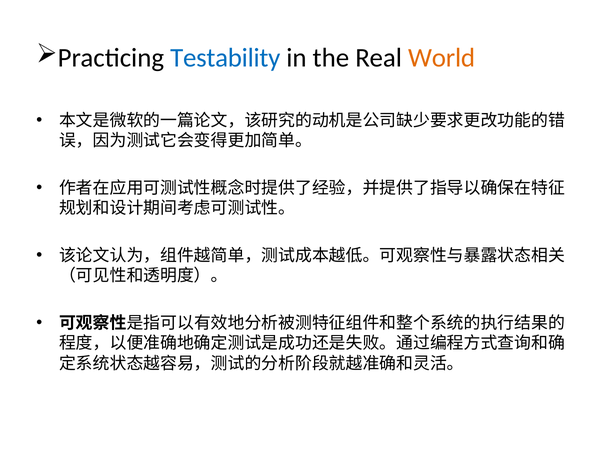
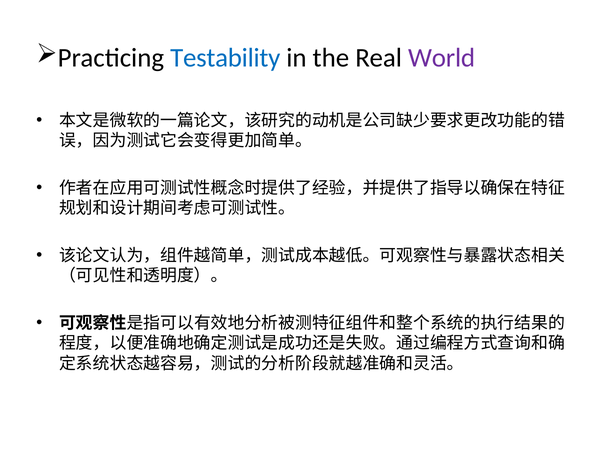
World colour: orange -> purple
